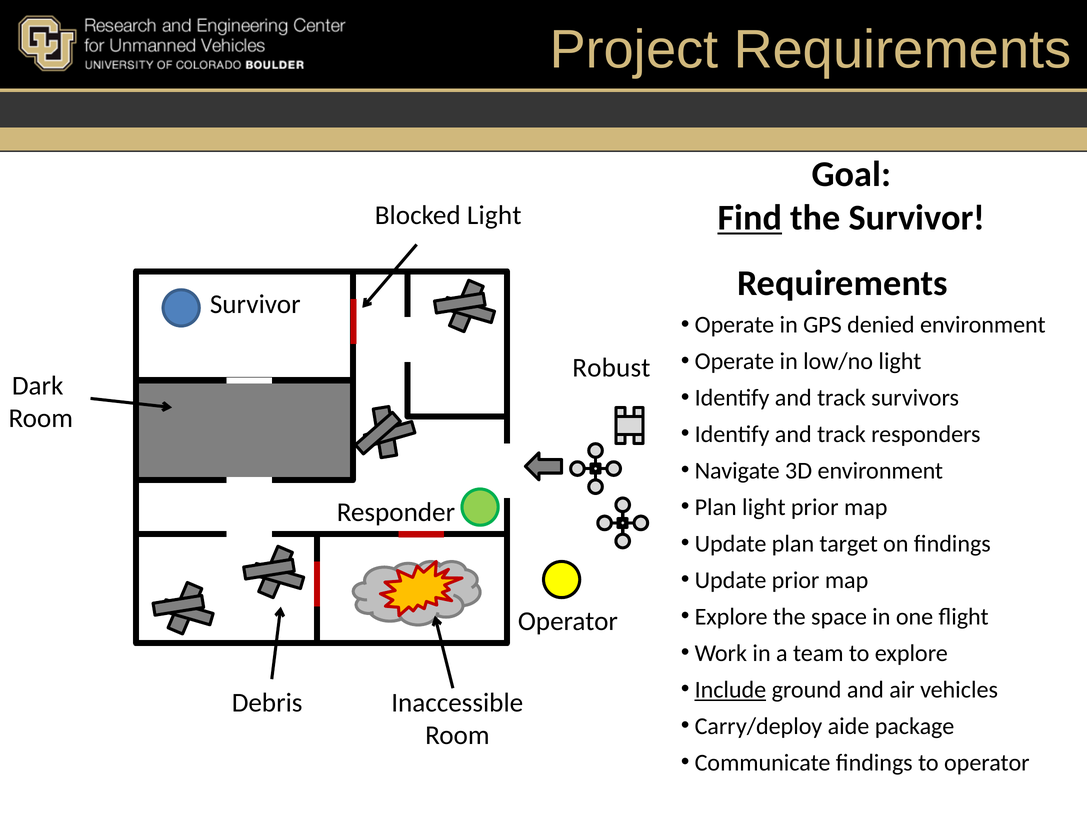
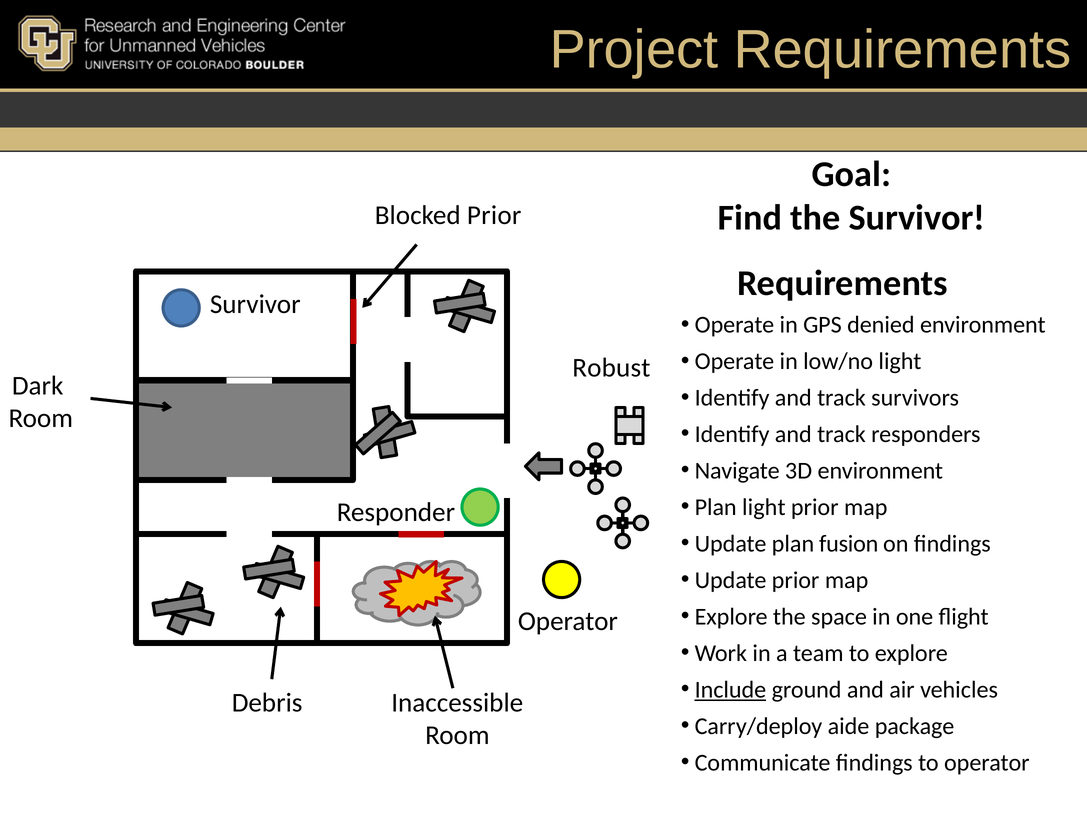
Find underline: present -> none
Blocked Light: Light -> Prior
target: target -> fusion
